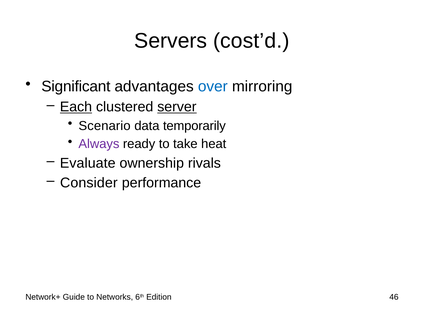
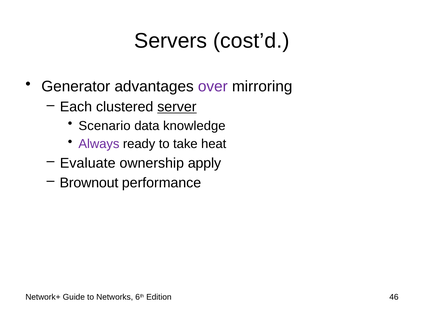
Significant: Significant -> Generator
over colour: blue -> purple
Each underline: present -> none
temporarily: temporarily -> knowledge
rivals: rivals -> apply
Consider: Consider -> Brownout
